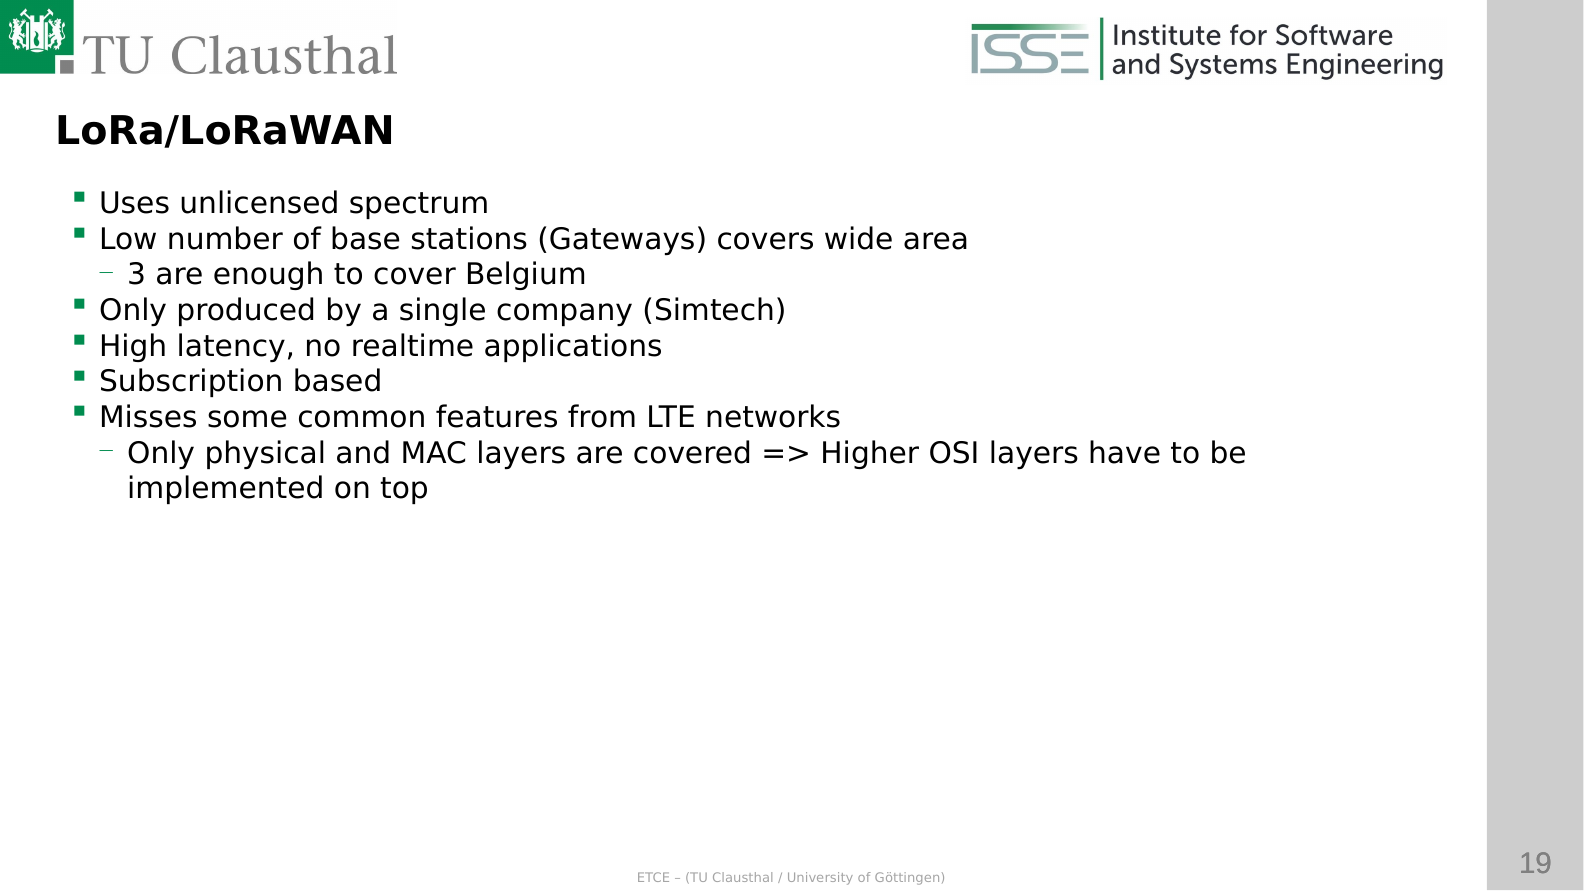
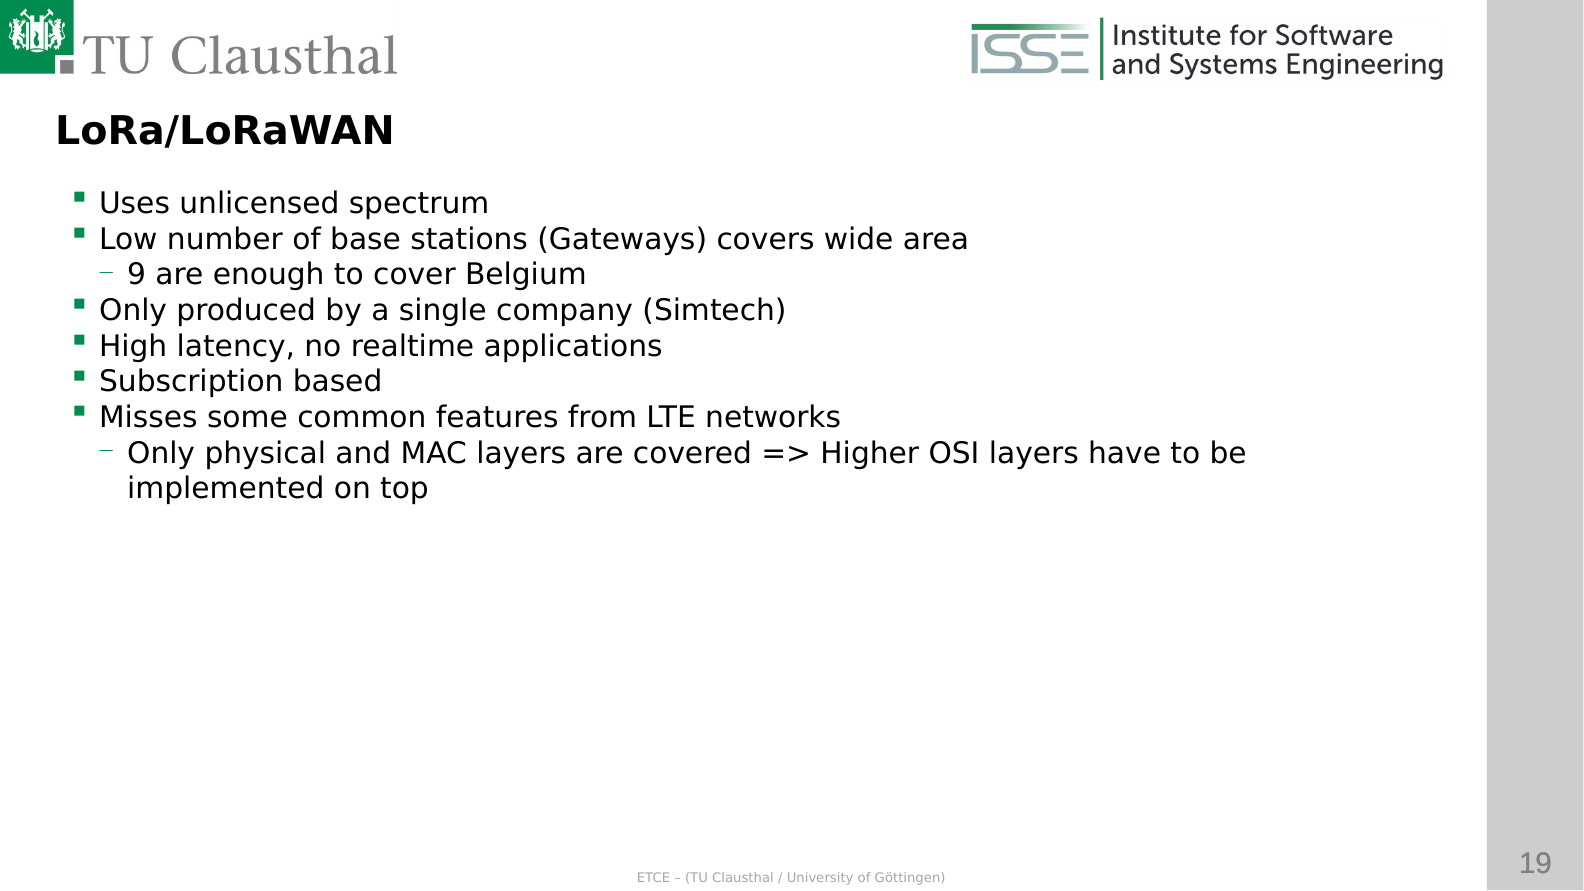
3: 3 -> 9
